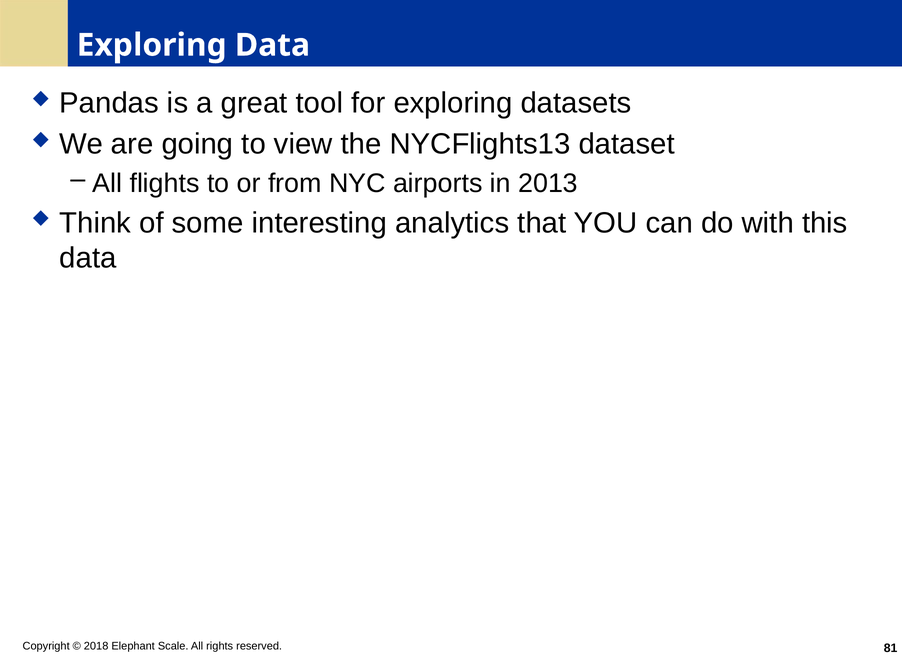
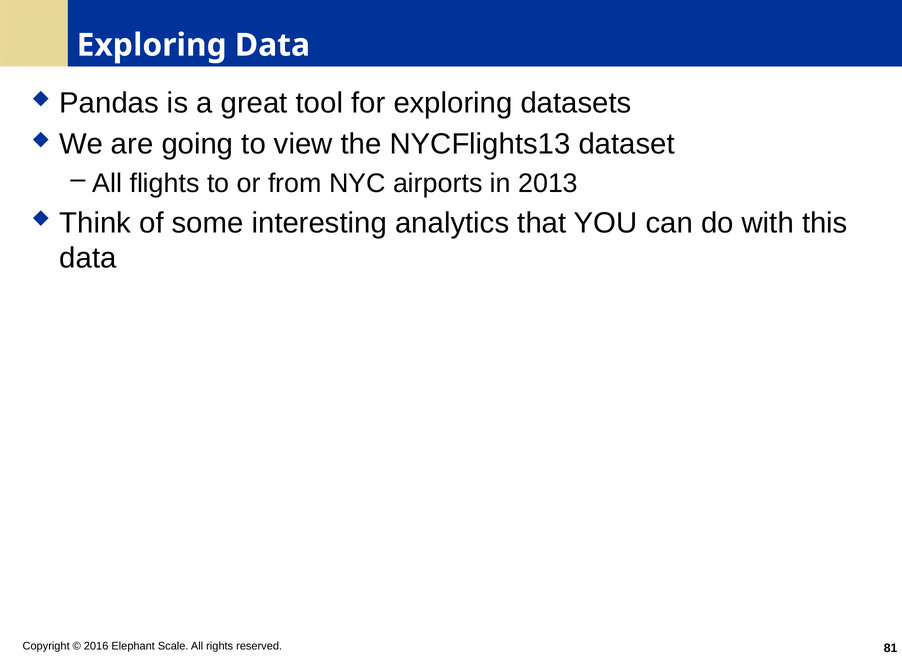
2018: 2018 -> 2016
